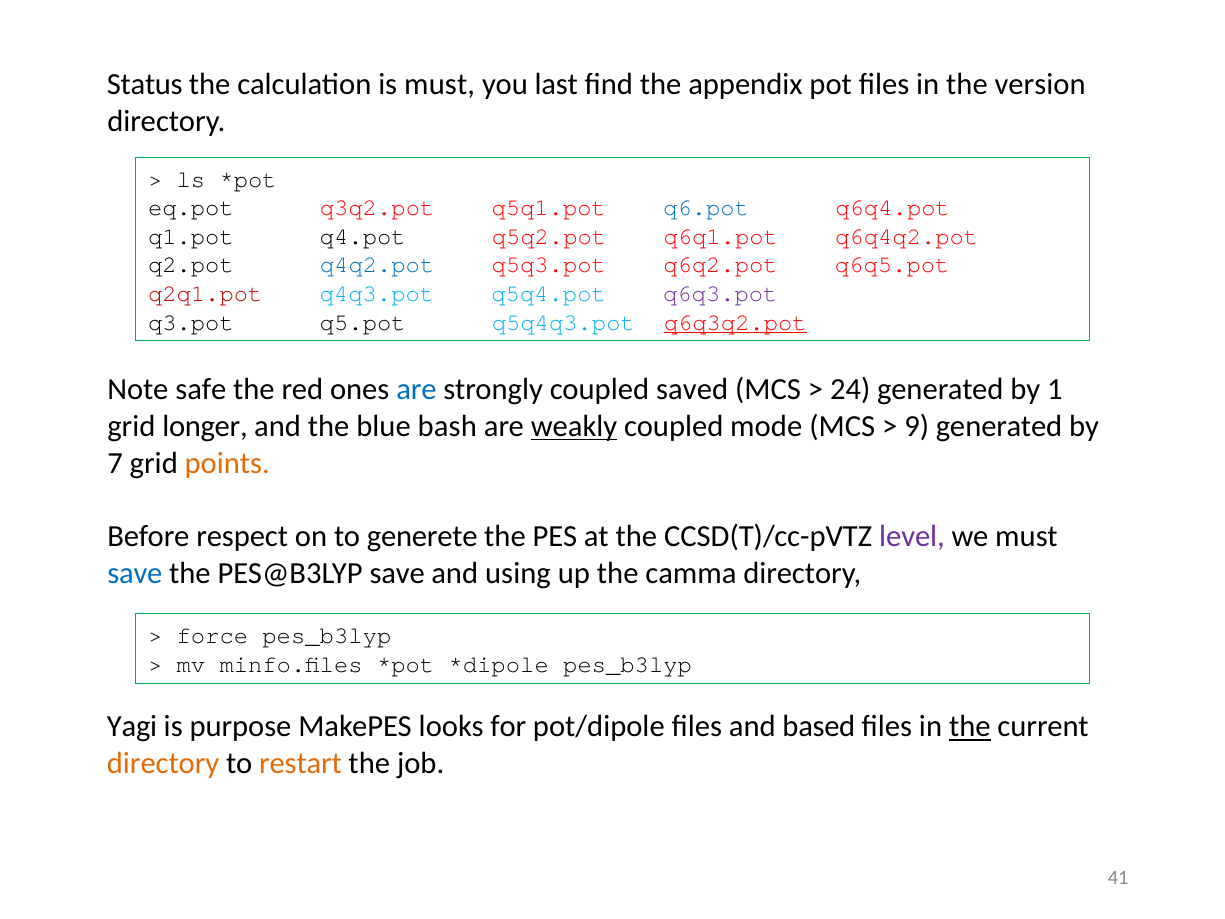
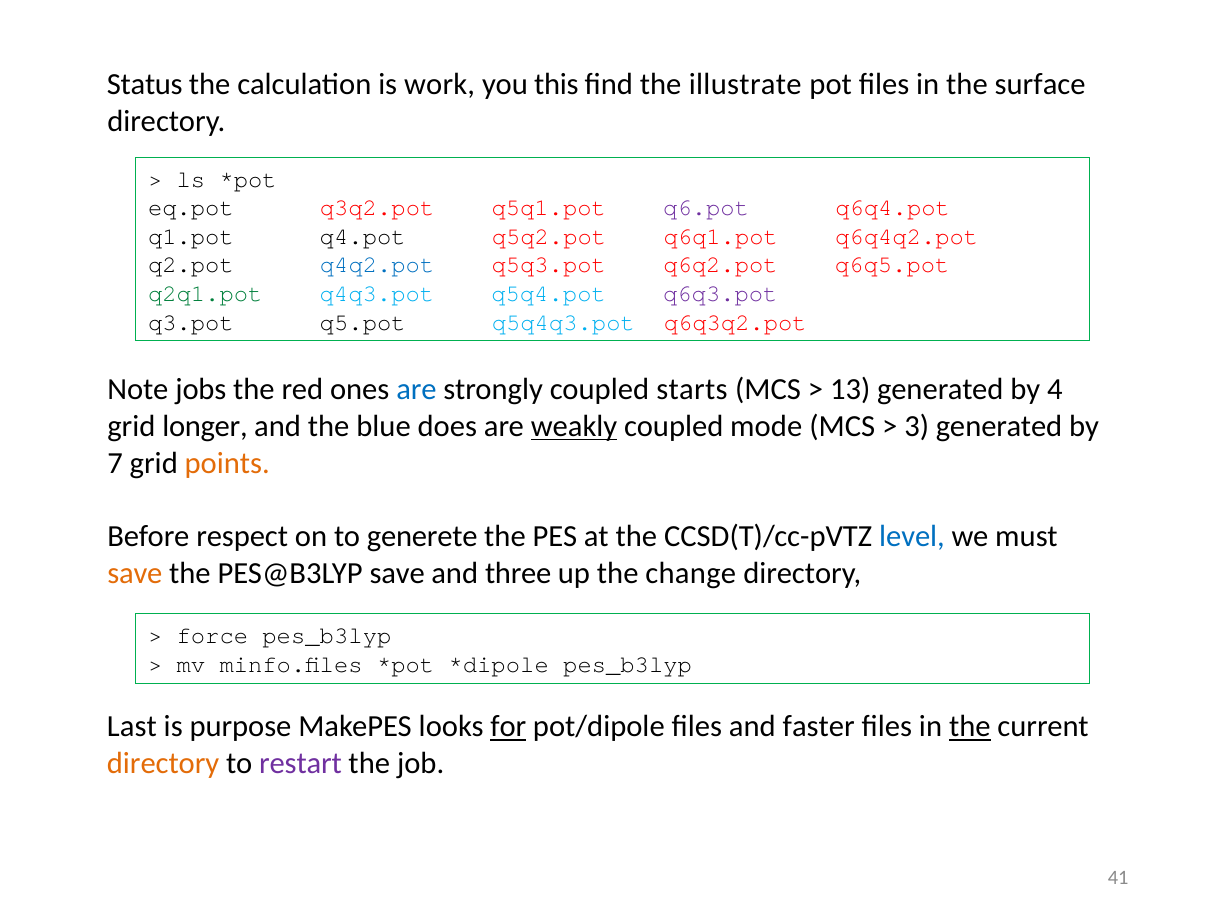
is must: must -> work
last: last -> this
appendix: appendix -> illustrate
version: version -> surface
q6.pot colour: blue -> purple
q2q1.pot colour: red -> green
q6q3q2.pot underline: present -> none
safe: safe -> jobs
saved: saved -> starts
24: 24 -> 13
1: 1 -> 4
bash: bash -> does
9: 9 -> 3
level colour: purple -> blue
save at (135, 573) colour: blue -> orange
using: using -> three
camma: camma -> change
Yagi: Yagi -> Last
for underline: none -> present
based: based -> faster
restart colour: orange -> purple
